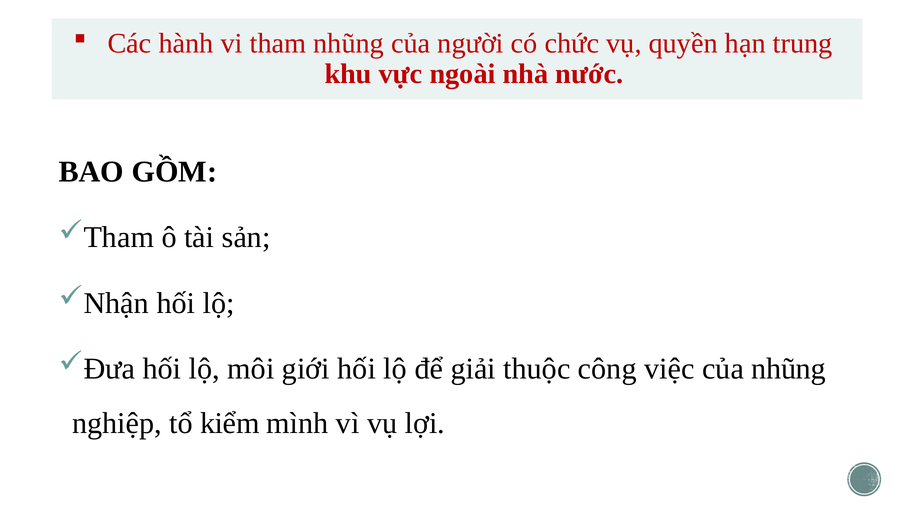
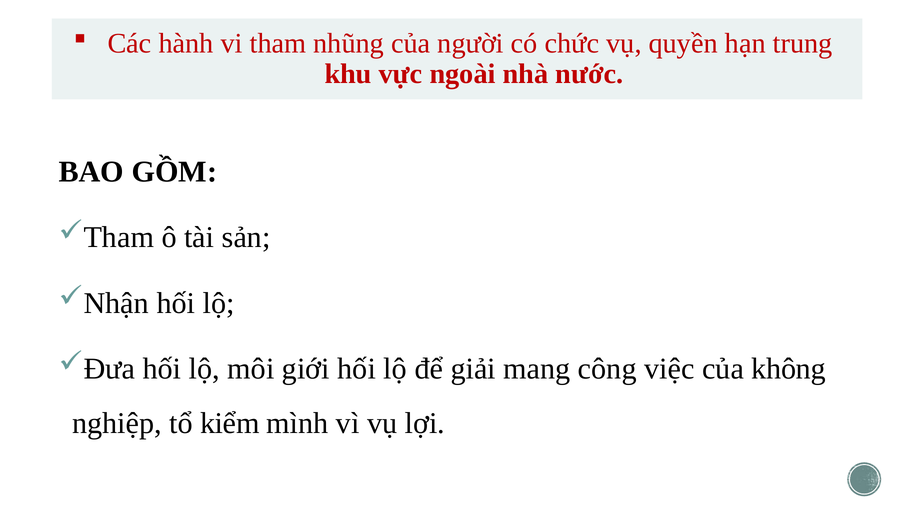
thuộc: thuộc -> mang
của nhũng: nhũng -> không
